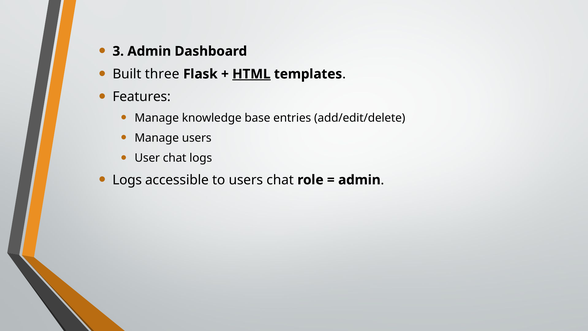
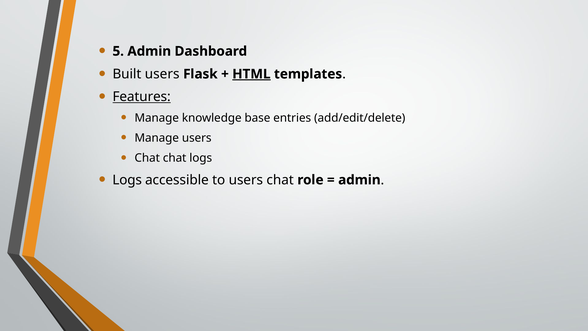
3: 3 -> 5
Built three: three -> users
Features underline: none -> present
User at (147, 158): User -> Chat
